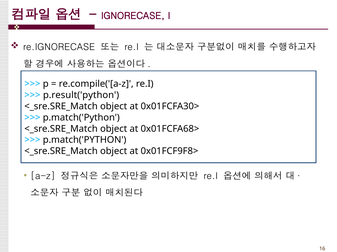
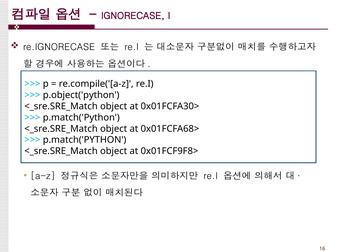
p.result('python: p.result('python -> p.object('python
